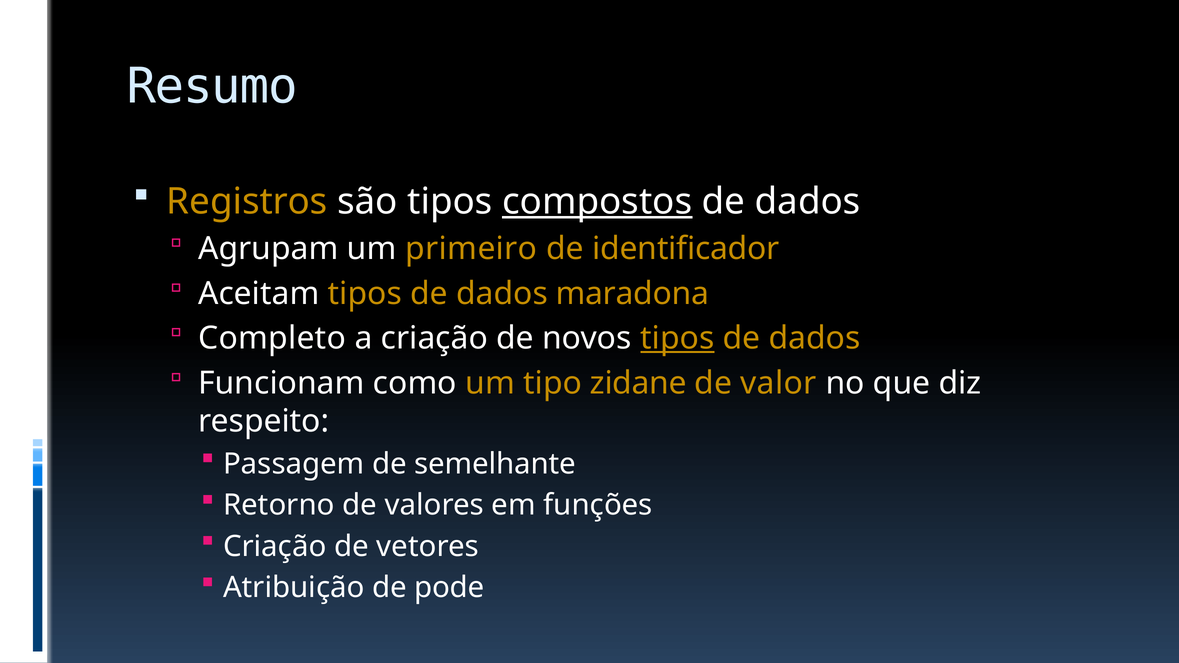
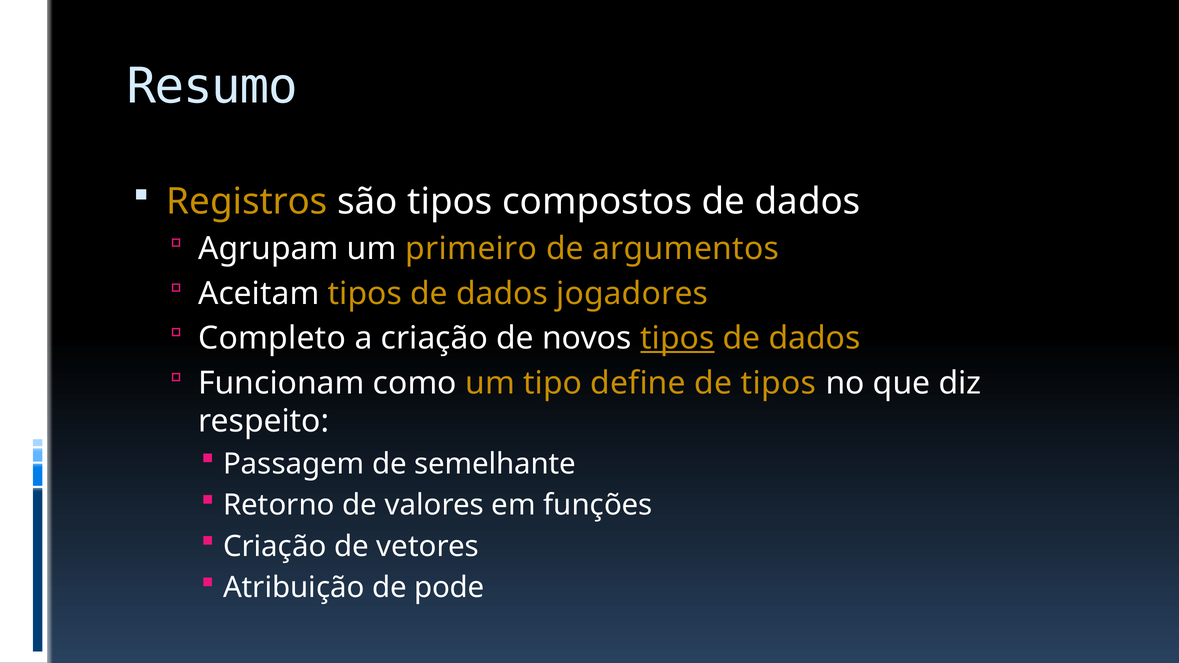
compostos underline: present -> none
identificador: identificador -> argumentos
maradona: maradona -> jogadores
zidane: zidane -> define
de valor: valor -> tipos
